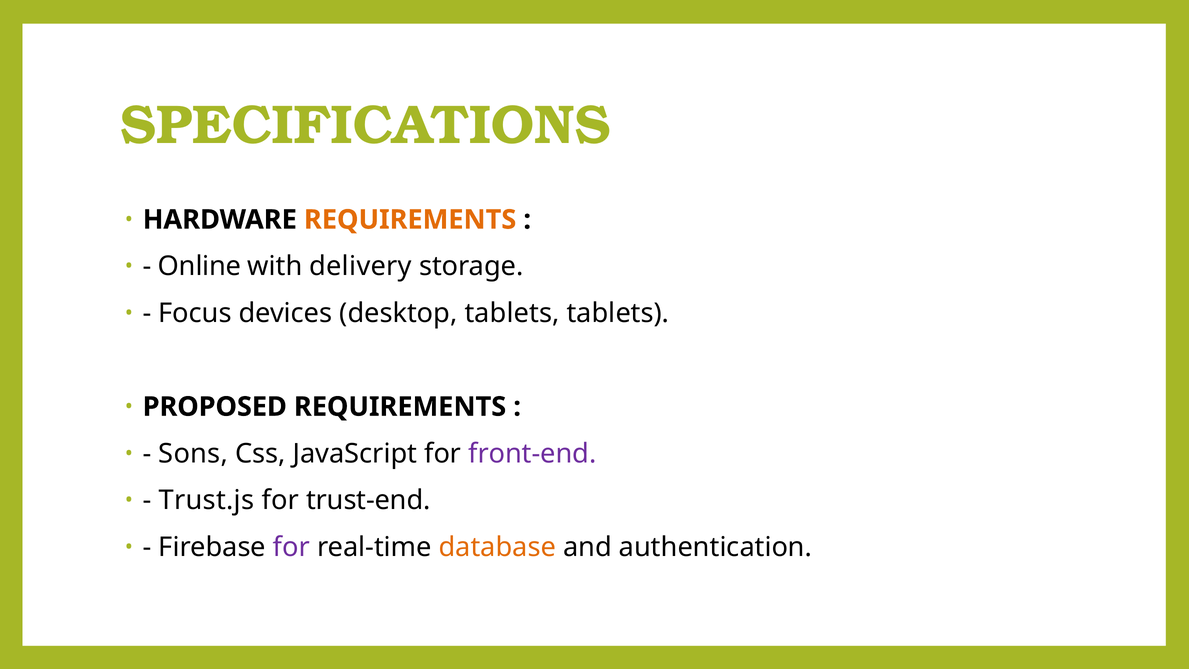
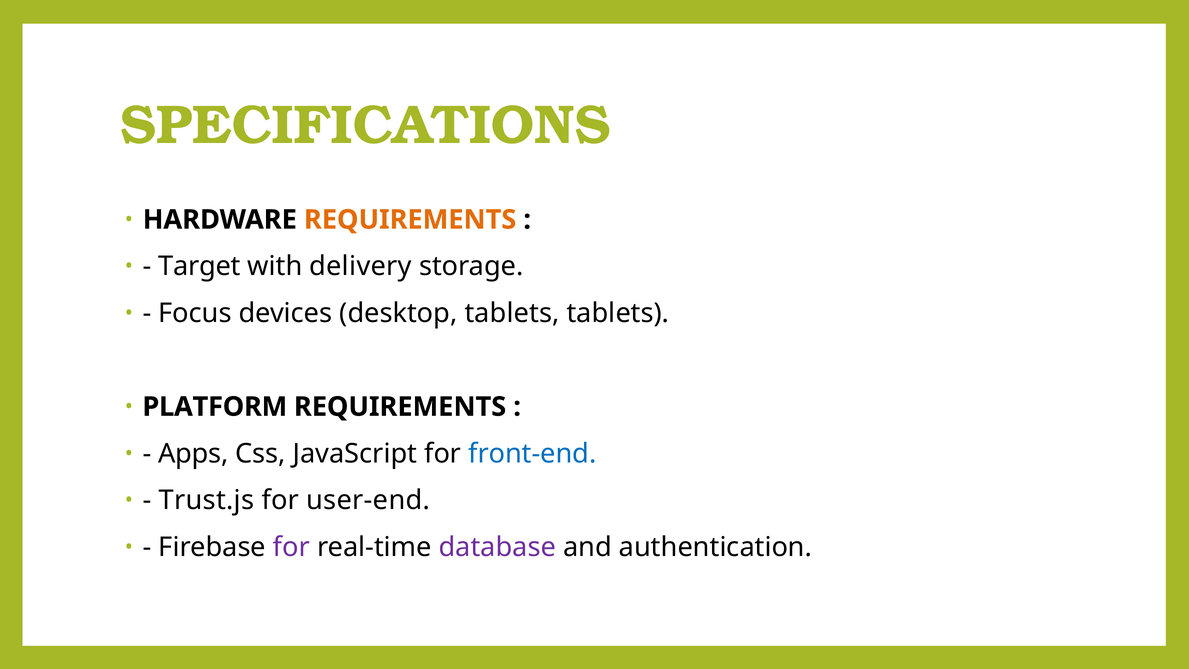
Online: Online -> Target
PROPOSED: PROPOSED -> PLATFORM
Sons: Sons -> Apps
front-end colour: purple -> blue
trust-end: trust-end -> user-end
database colour: orange -> purple
